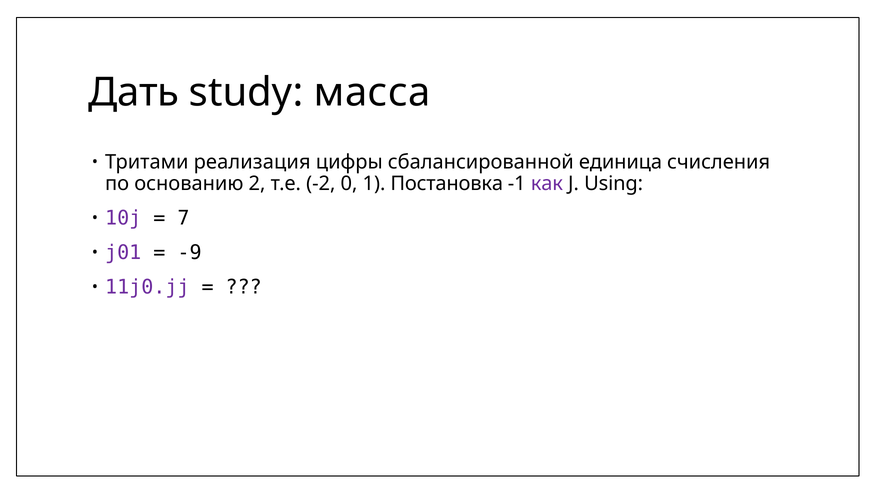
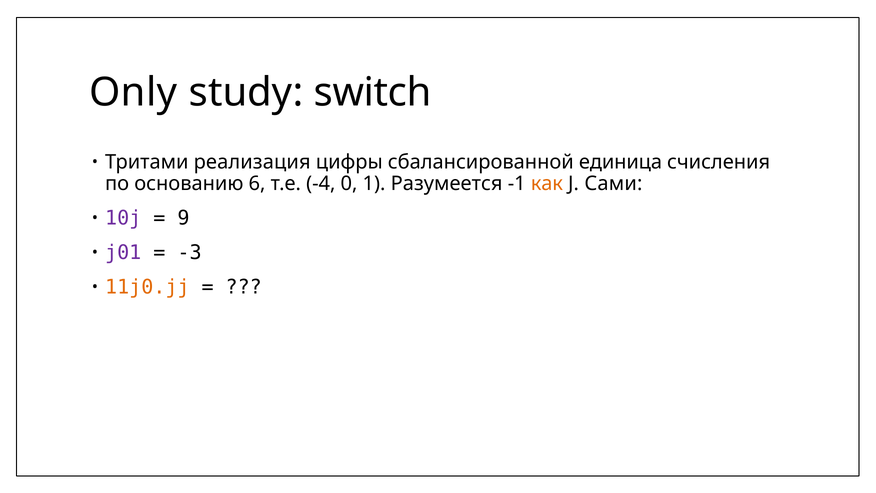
Дать: Дать -> Only
масса: масса -> switch
2: 2 -> 6
-2: -2 -> -4
Постановка: Постановка -> Разумеется
как colour: purple -> orange
Using: Using -> Сами
7: 7 -> 9
-9: -9 -> -3
11j0.jj colour: purple -> orange
